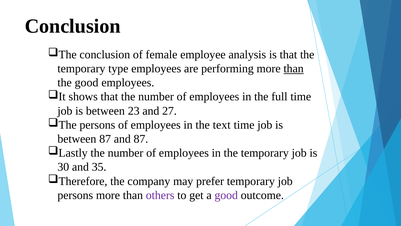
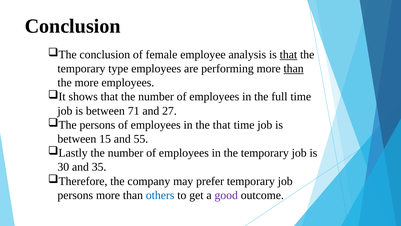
that at (288, 54) underline: none -> present
the good: good -> more
23: 23 -> 71
the text: text -> that
between 87: 87 -> 15
and 87: 87 -> 55
others colour: purple -> blue
